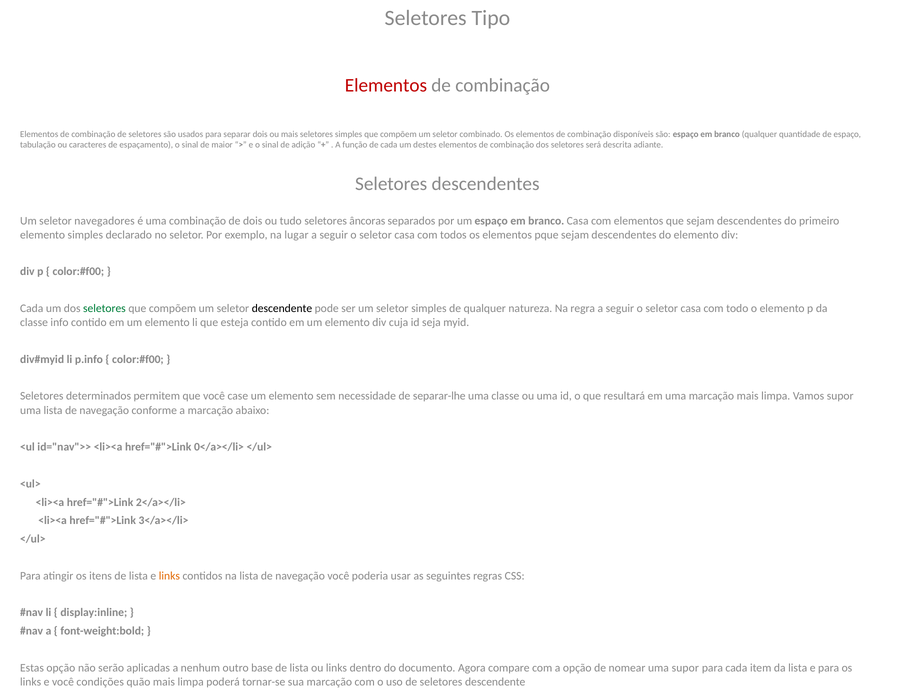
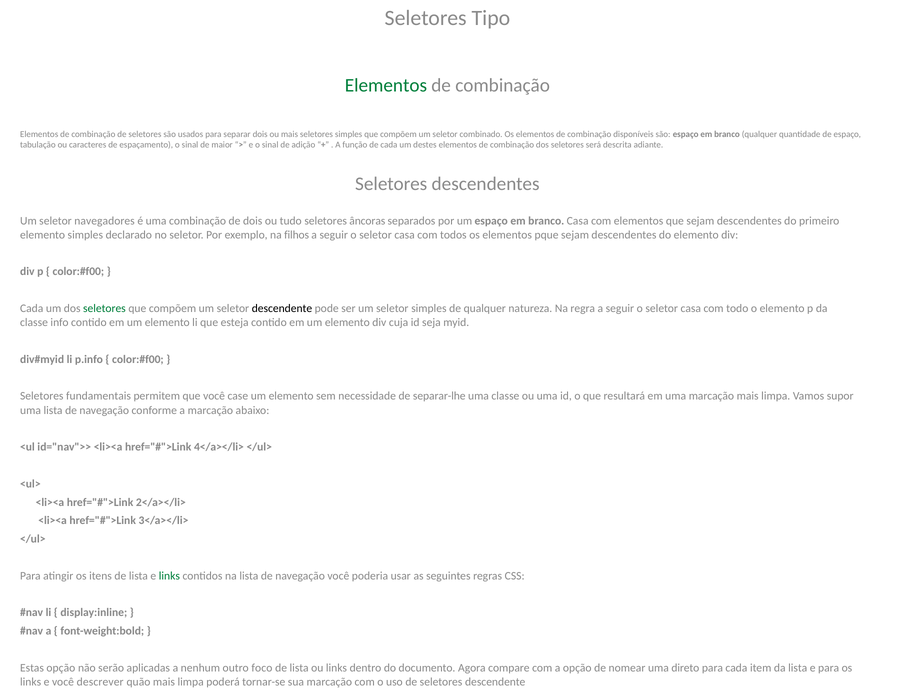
Elementos at (386, 85) colour: red -> green
lugar: lugar -> filhos
determinados: determinados -> fundamentais
0</a></li>: 0</a></li> -> 4</a></li>
links at (169, 576) colour: orange -> green
base: base -> foco
uma supor: supor -> direto
condições: condições -> descrever
